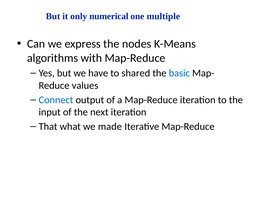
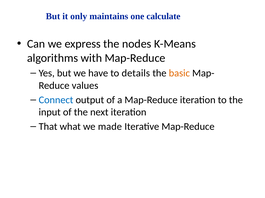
numerical: numerical -> maintains
multiple: multiple -> calculate
shared: shared -> details
basic colour: blue -> orange
